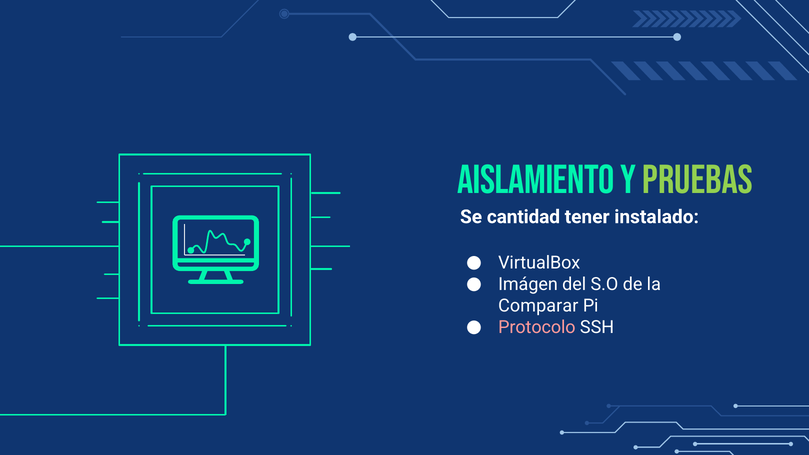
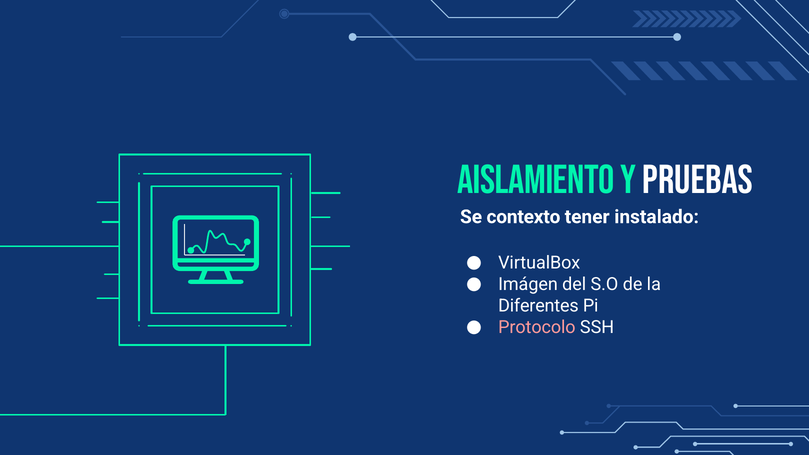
pruebas colour: light green -> white
cantidad: cantidad -> contexto
Comparar: Comparar -> Diferentes
